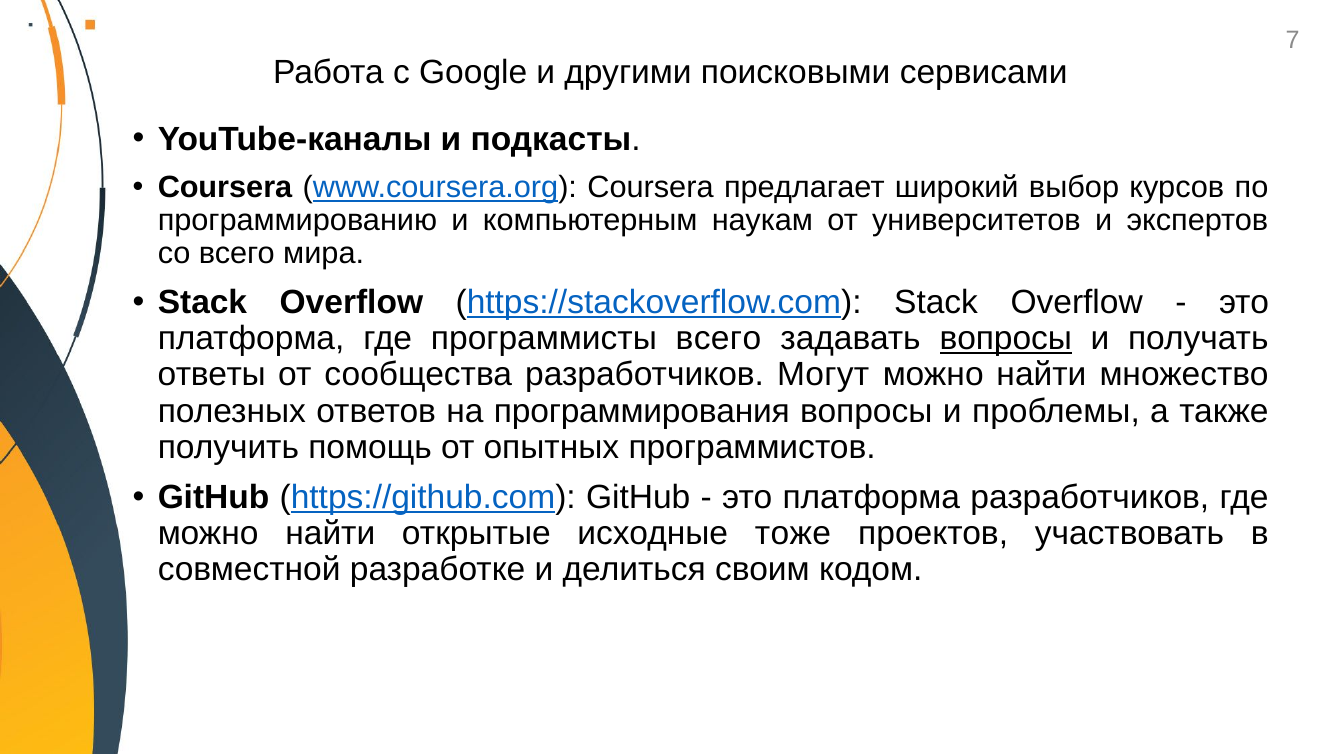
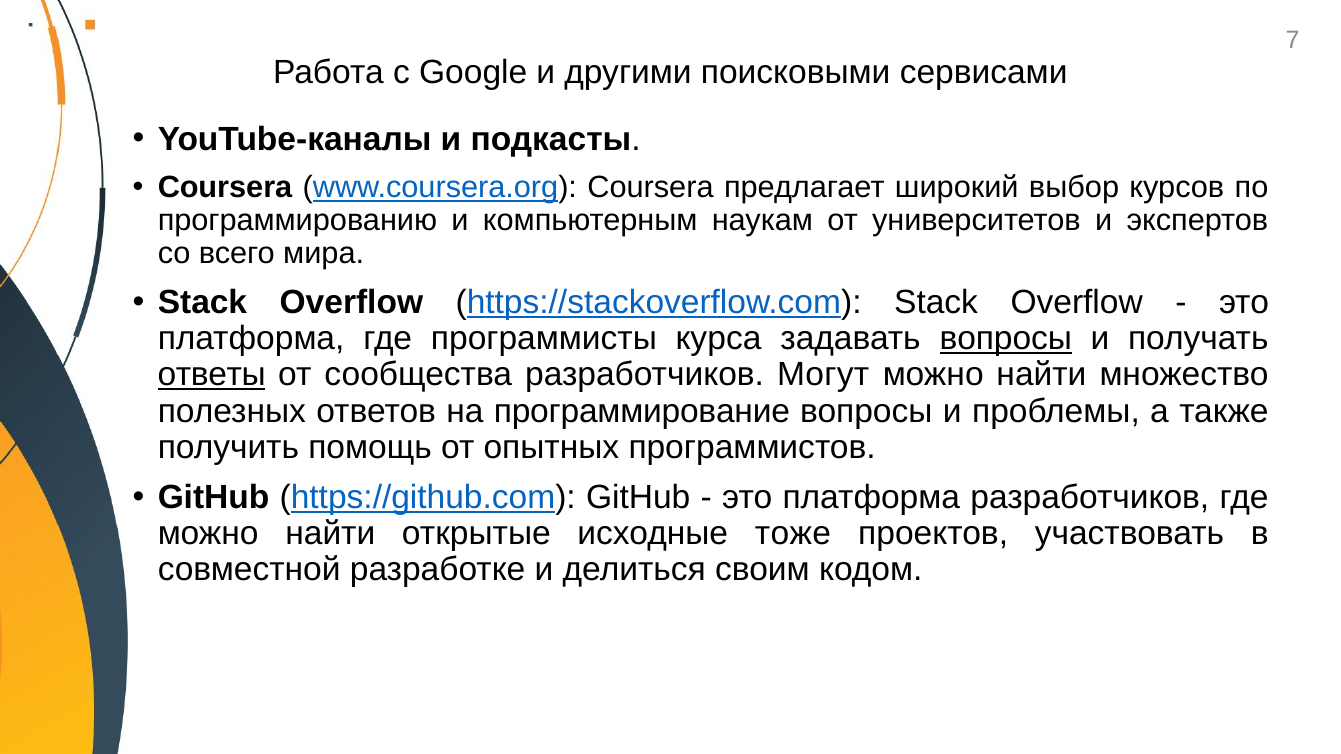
программисты всего: всего -> курса
ответы underline: none -> present
программирования: программирования -> программирование
